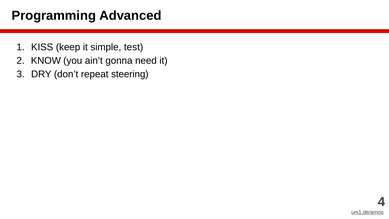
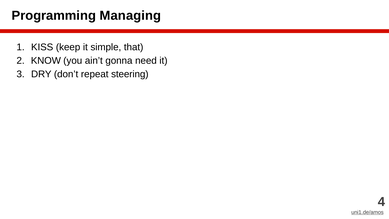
Advanced: Advanced -> Managing
test: test -> that
